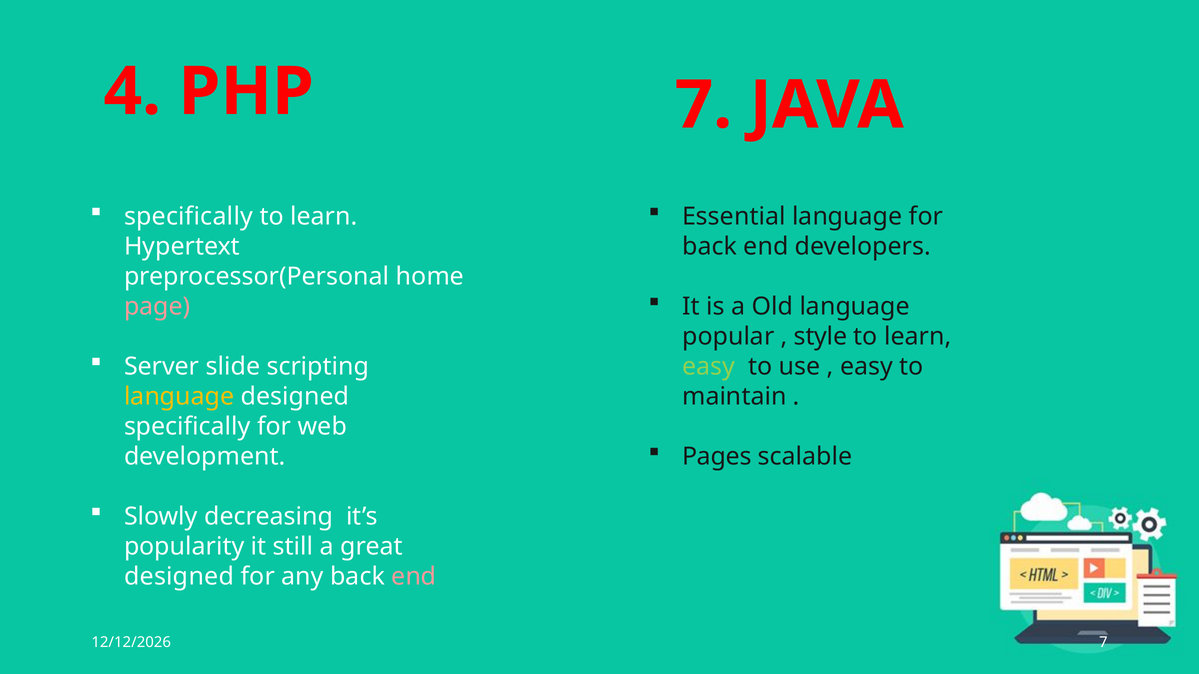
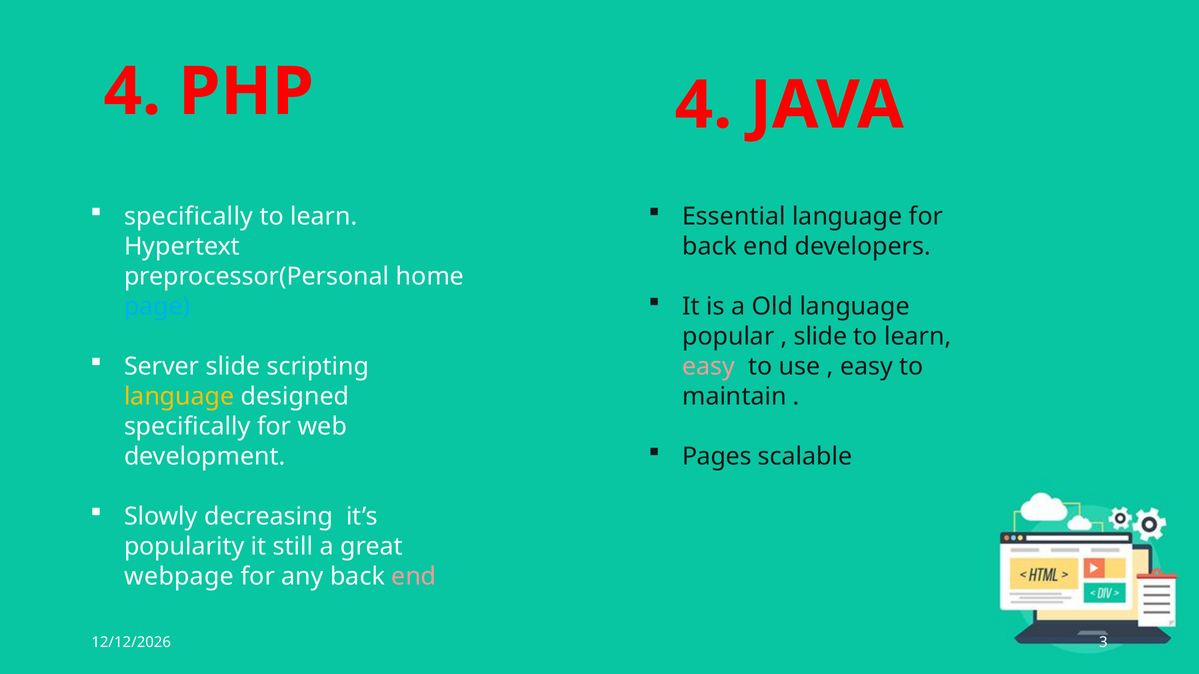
PHP 7: 7 -> 4
page colour: pink -> light blue
style at (821, 337): style -> slide
easy at (709, 367) colour: light green -> pink
designed at (179, 577): designed -> webpage
7 at (1103, 643): 7 -> 3
